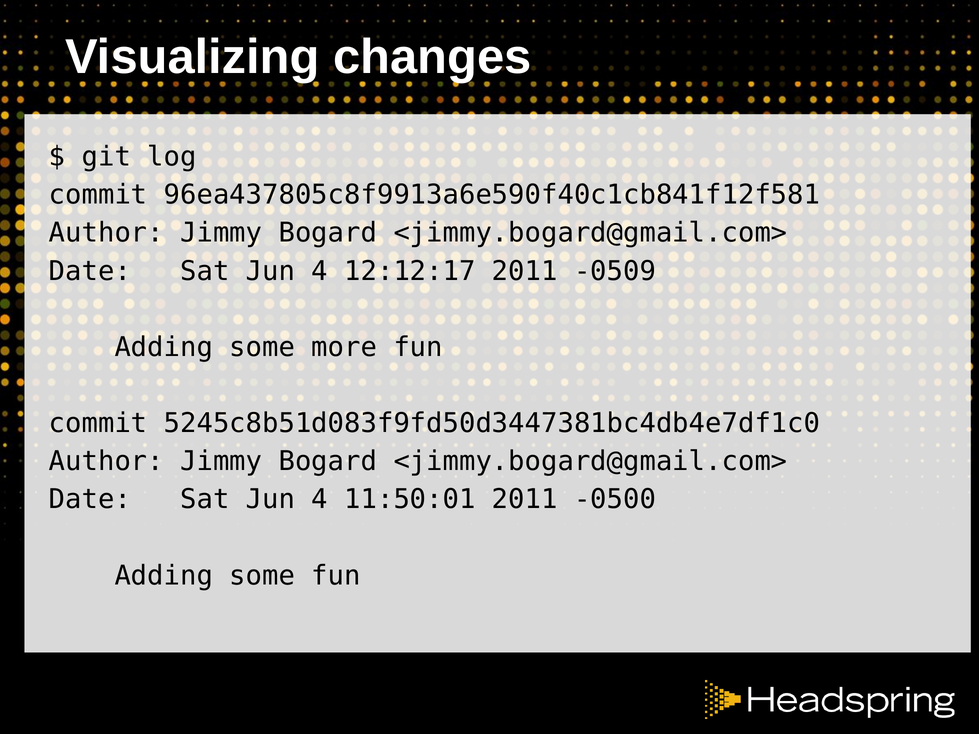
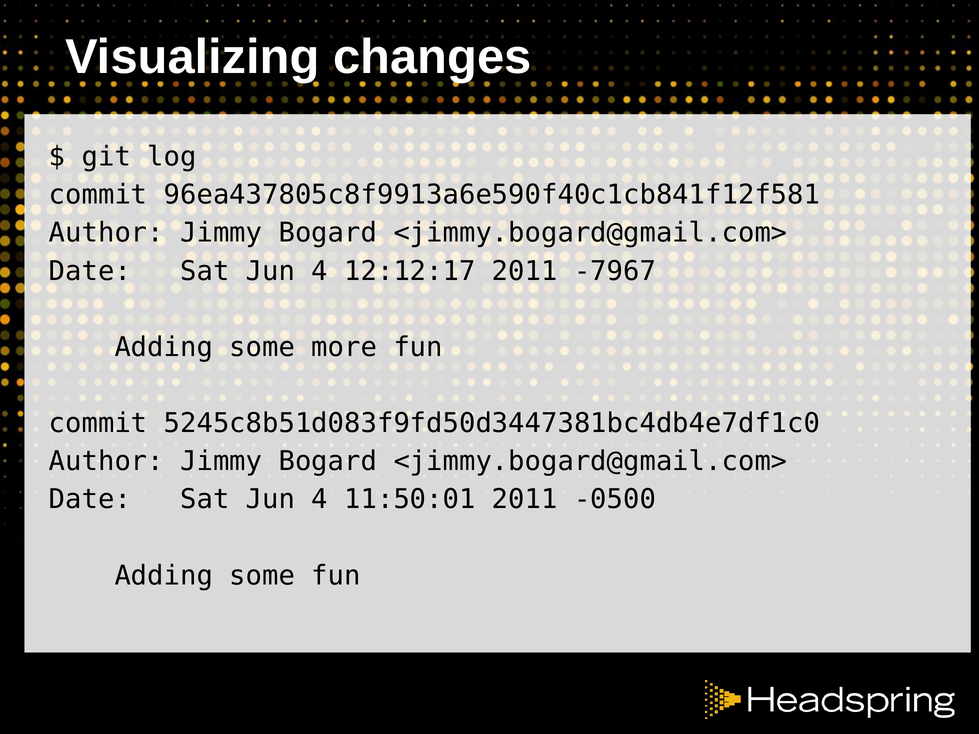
-0509: -0509 -> -7967
